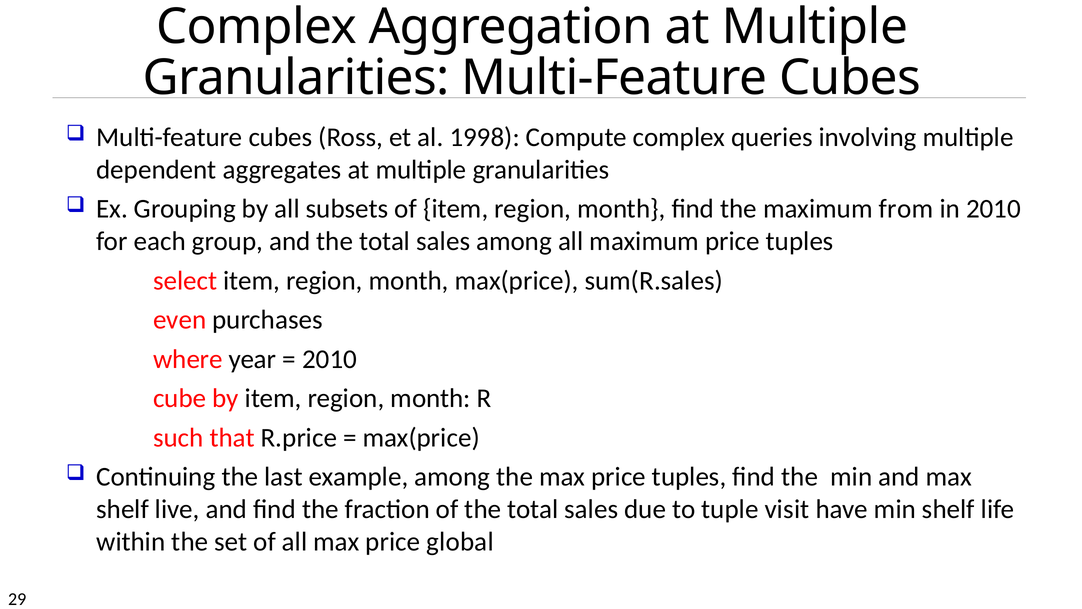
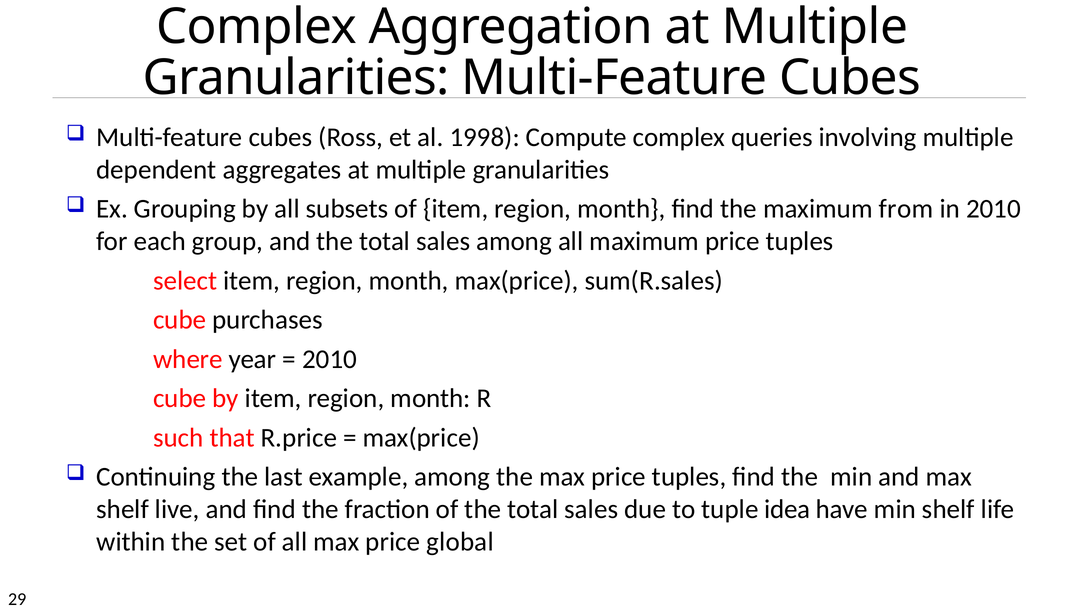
even at (180, 320): even -> cube
visit: visit -> idea
